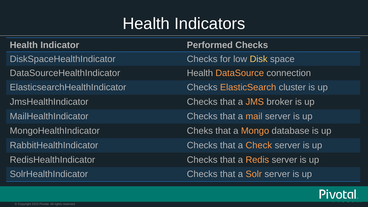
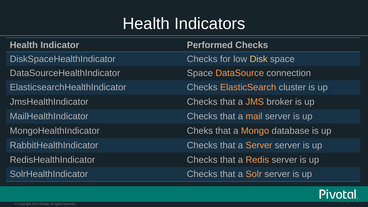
DataSourceHealthIndicator Health: Health -> Space
a Check: Check -> Server
